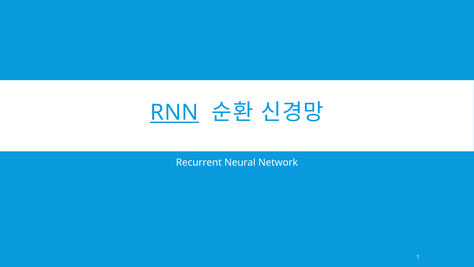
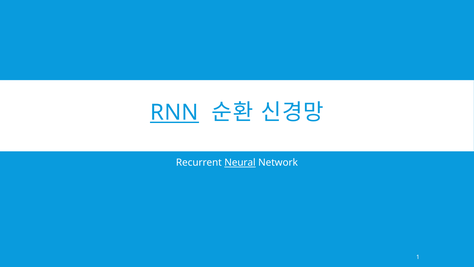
Neural underline: none -> present
